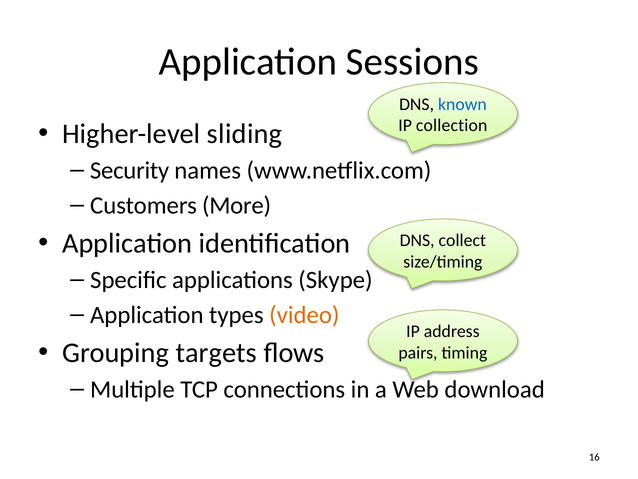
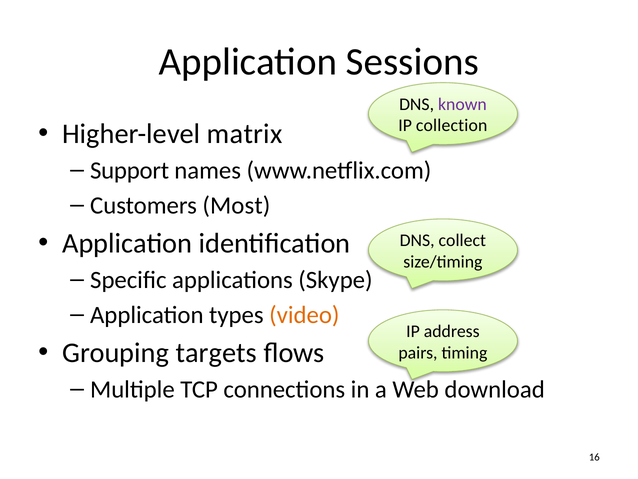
known colour: blue -> purple
sliding: sliding -> matrix
Security: Security -> Support
More: More -> Most
